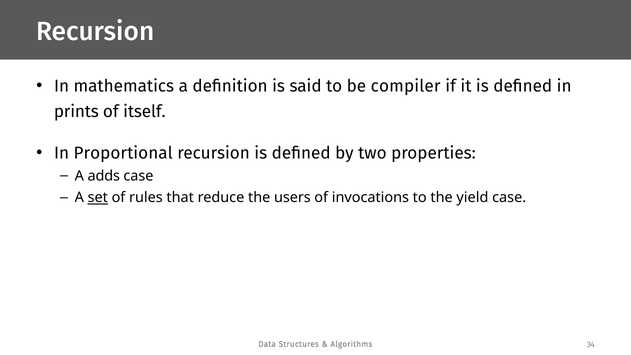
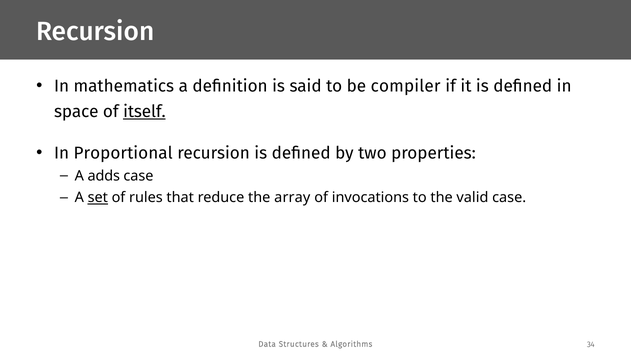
prints: prints -> space
itself underline: none -> present
users: users -> array
yield: yield -> valid
